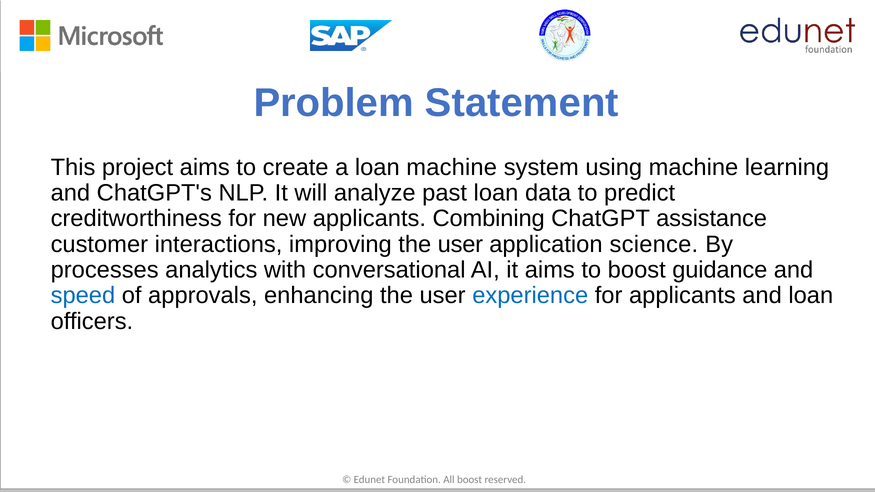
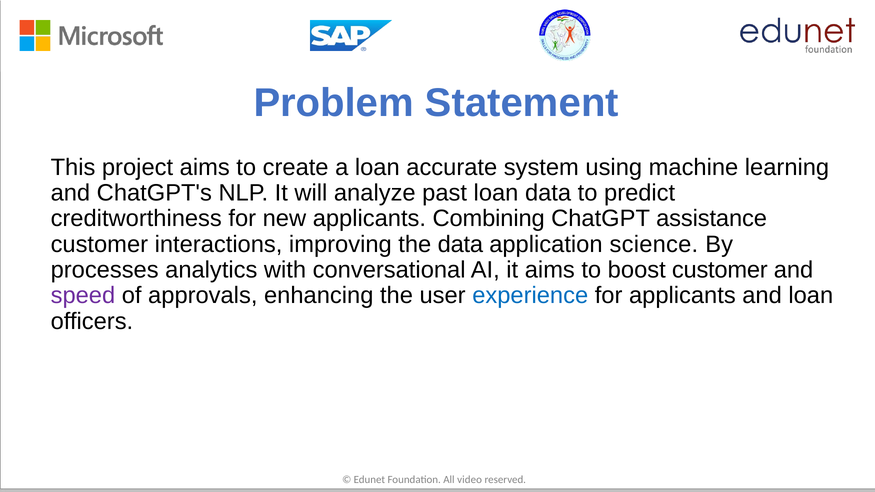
loan machine: machine -> accurate
improving the user: user -> data
boost guidance: guidance -> customer
speed colour: blue -> purple
All boost: boost -> video
